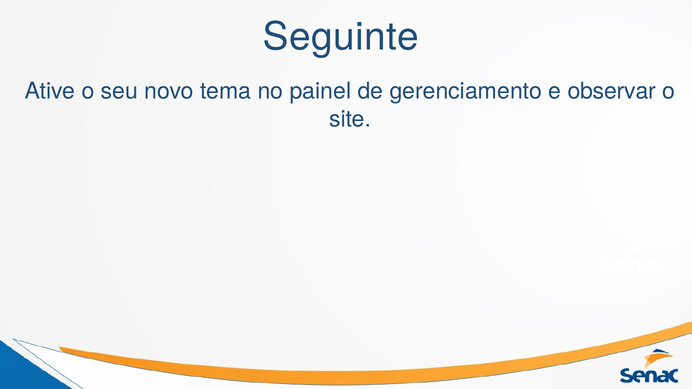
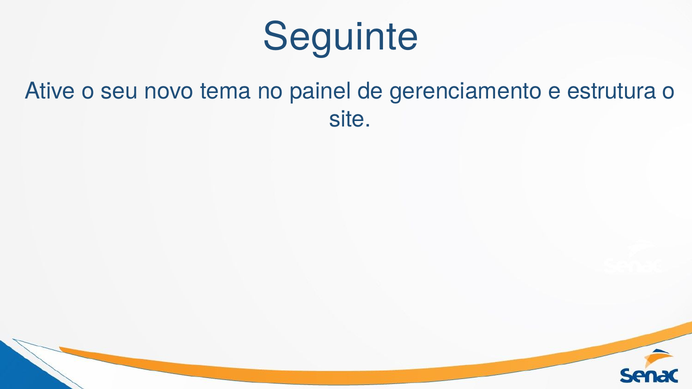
observar: observar -> estrutura
